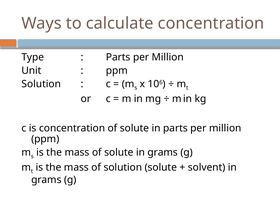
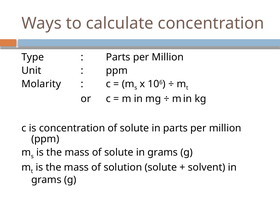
Solution at (41, 84): Solution -> Molarity
